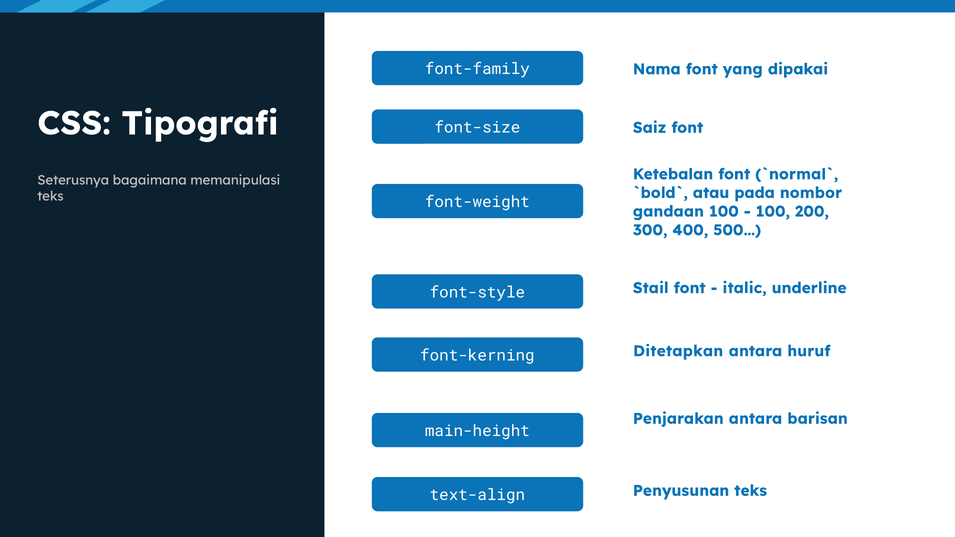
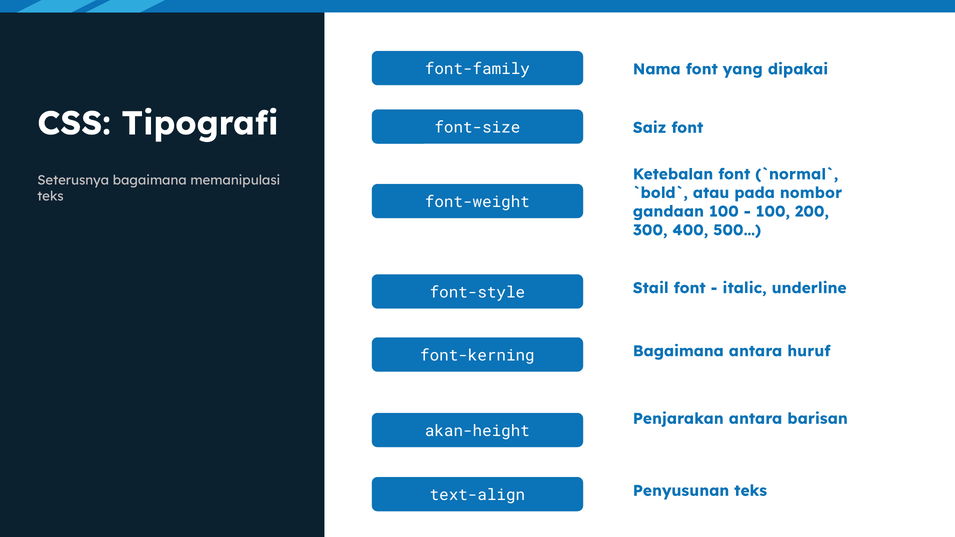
font-kerning Ditetapkan: Ditetapkan -> Bagaimana
main-height: main-height -> akan-height
